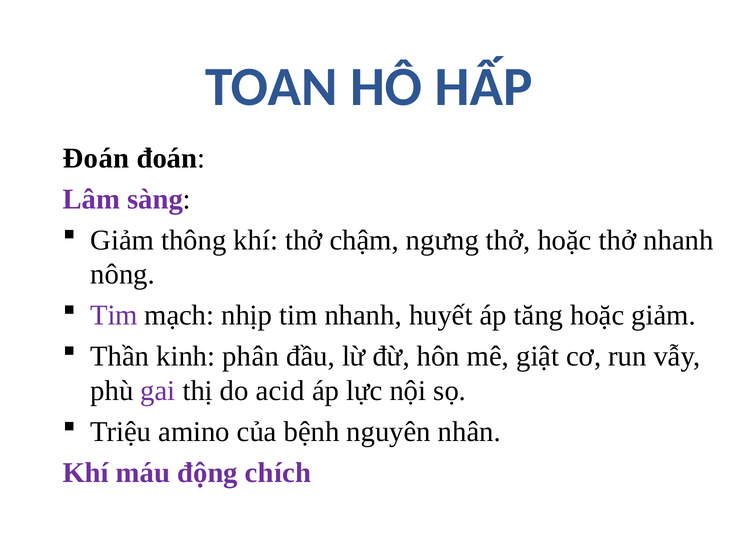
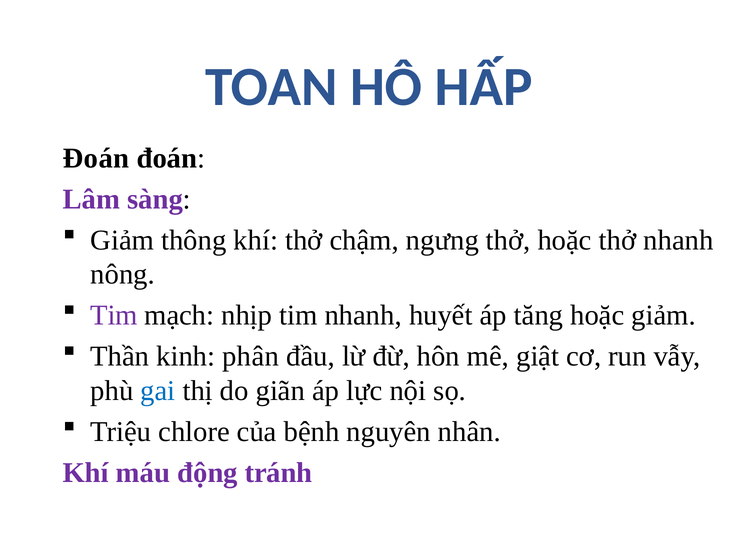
gai colour: purple -> blue
acid: acid -> giãn
amino: amino -> chlore
chích: chích -> tránh
